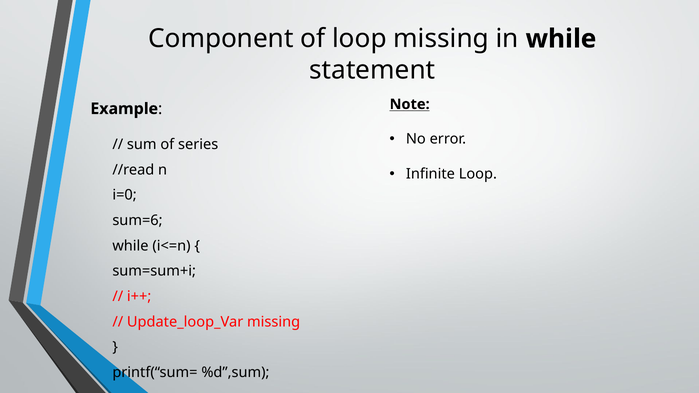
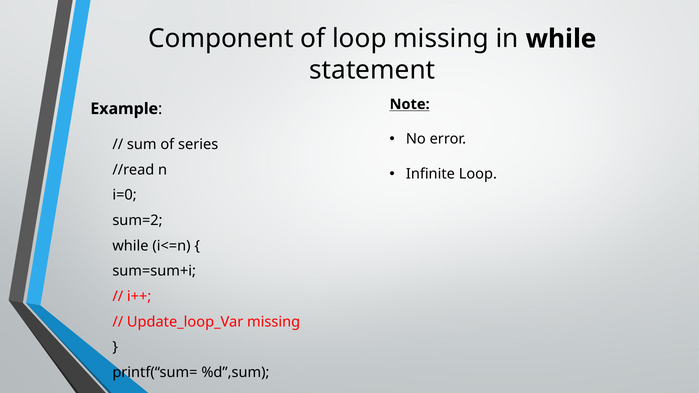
sum=6: sum=6 -> sum=2
